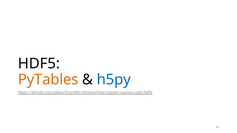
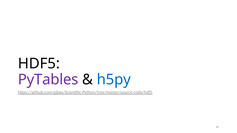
PyTables colour: orange -> purple
